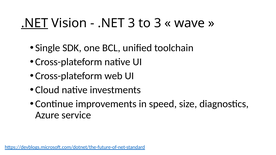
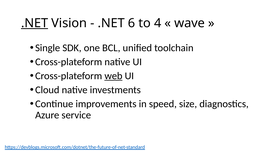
.NET 3: 3 -> 6
to 3: 3 -> 4
web underline: none -> present
